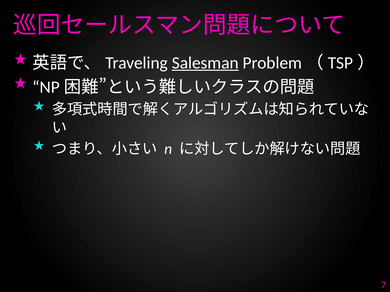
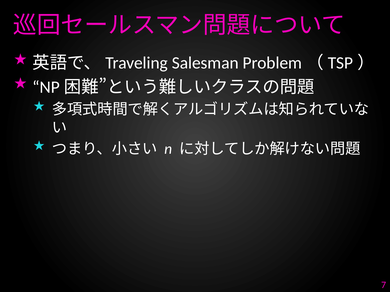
Salesman underline: present -> none
